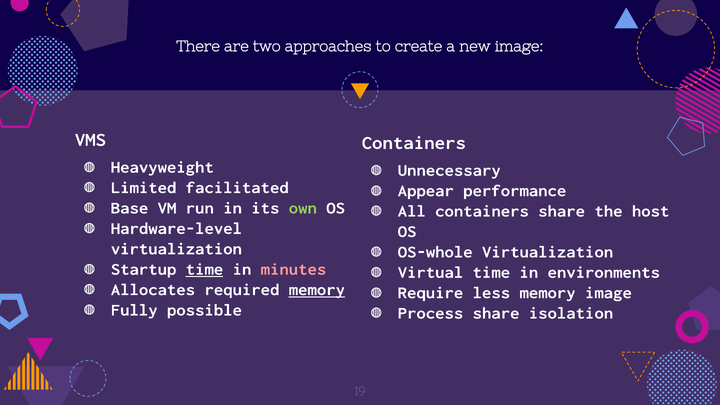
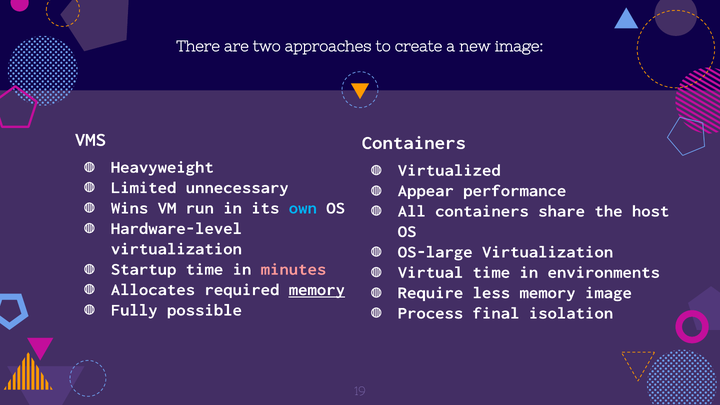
Unnecessary: Unnecessary -> Virtualized
facilitated: facilitated -> unnecessary
Base: Base -> Wins
own colour: light green -> light blue
OS-whole: OS-whole -> OS-large
time at (204, 269) underline: present -> none
Process share: share -> final
